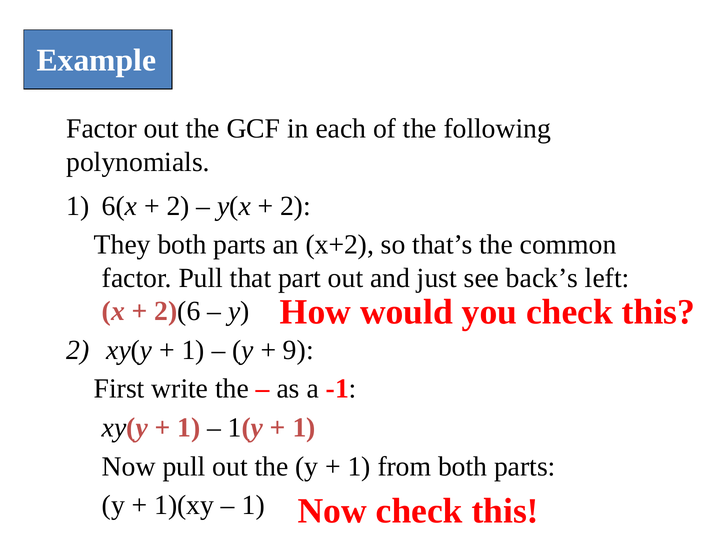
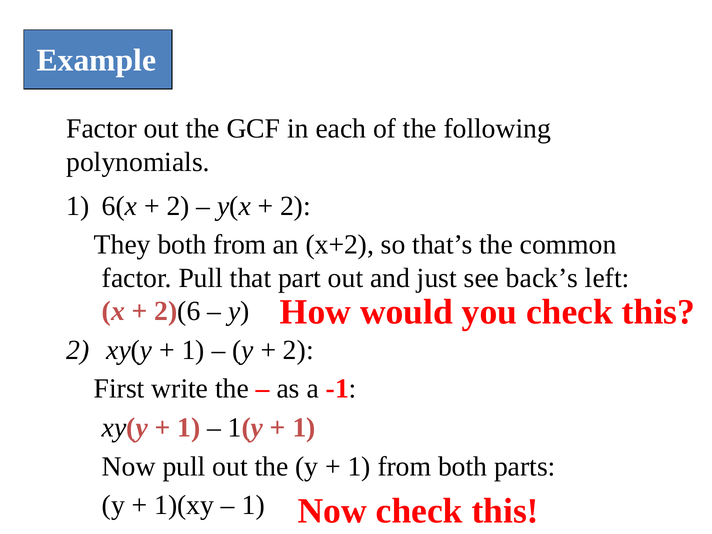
They both parts: parts -> from
9 at (298, 350): 9 -> 2
